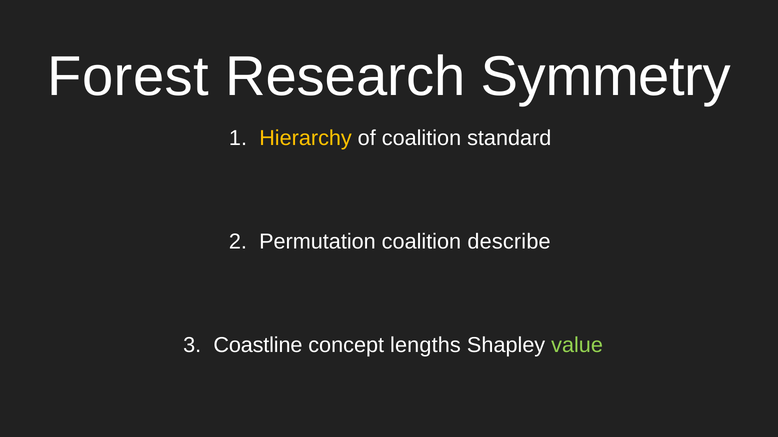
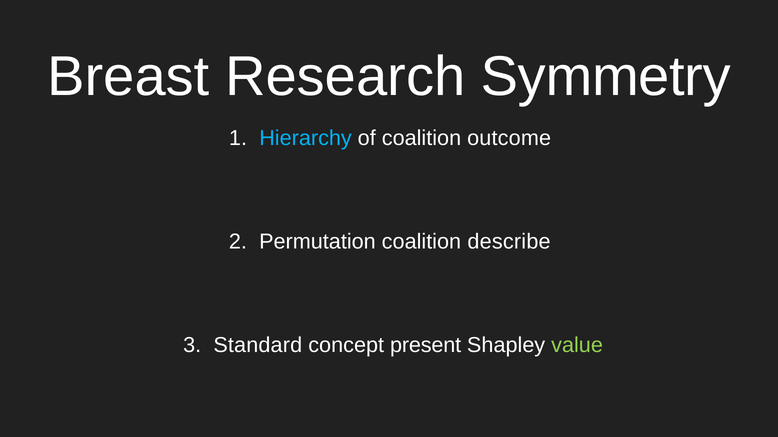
Forest: Forest -> Breast
Hierarchy colour: yellow -> light blue
standard: standard -> outcome
Coastline: Coastline -> Standard
lengths: lengths -> present
